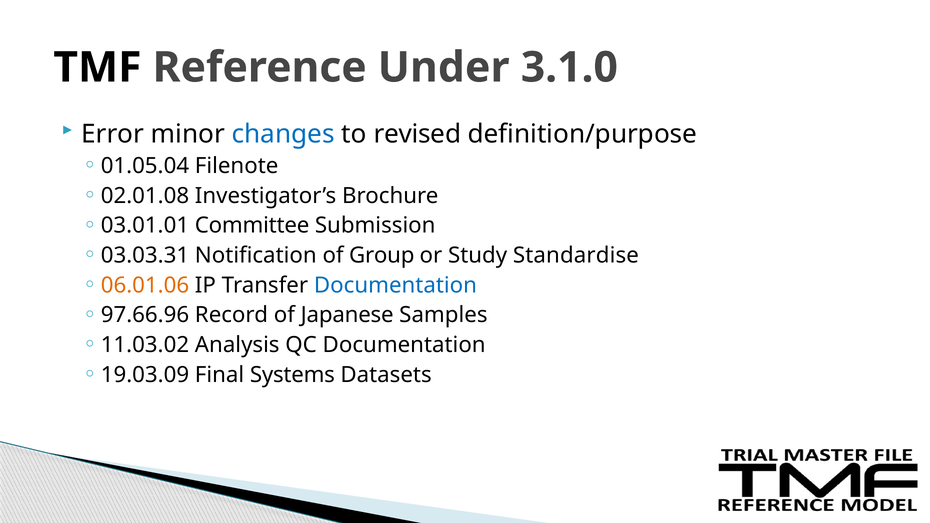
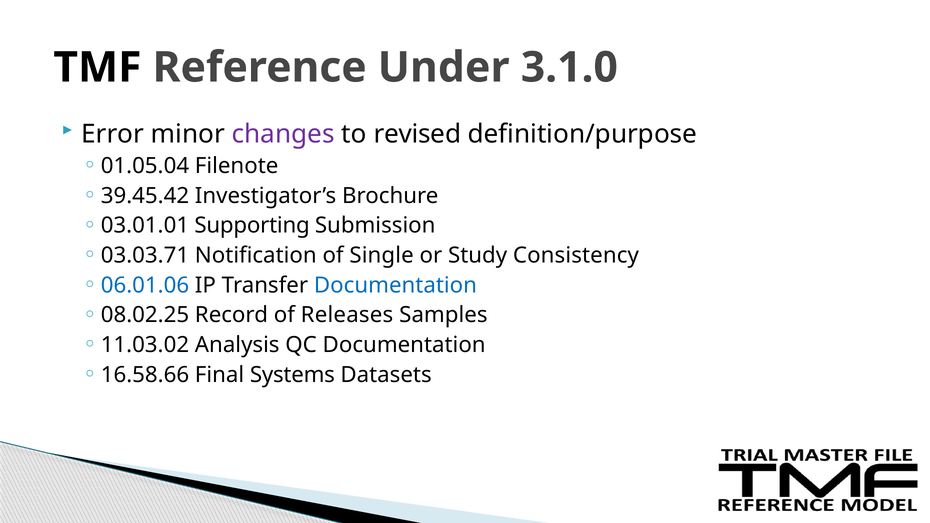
changes colour: blue -> purple
02.01.08: 02.01.08 -> 39.45.42
Committee: Committee -> Supporting
03.03.31: 03.03.31 -> 03.03.71
Group: Group -> Single
Standardise: Standardise -> Consistency
06.01.06 colour: orange -> blue
97.66.96: 97.66.96 -> 08.02.25
Japanese: Japanese -> Releases
19.03.09: 19.03.09 -> 16.58.66
